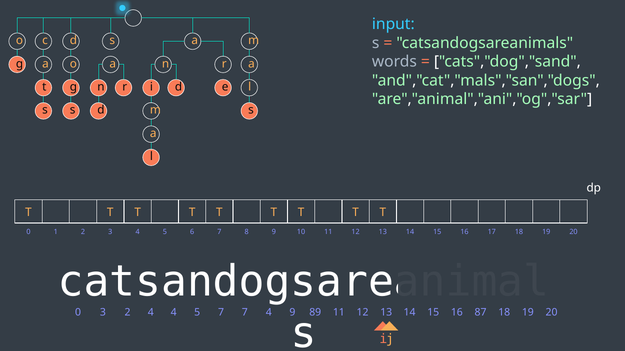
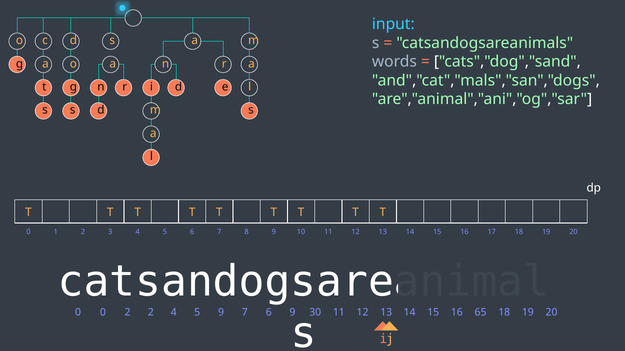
0 3: 3 -> 0
2 4: 4 -> 2
5 7: 7 -> 9
7 4: 4 -> 6
89: 89 -> 30
87: 87 -> 65
